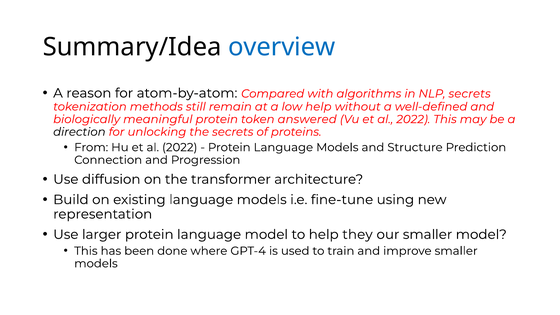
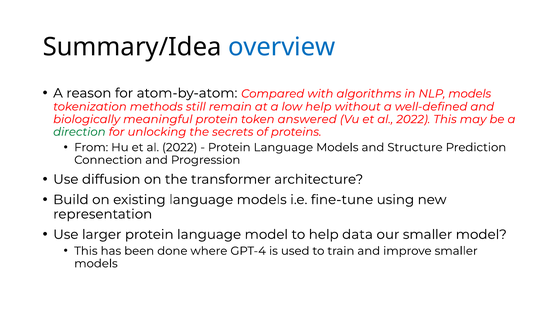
NLP secrets: secrets -> models
direction colour: black -> green
they: they -> data
